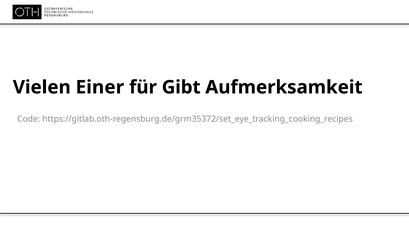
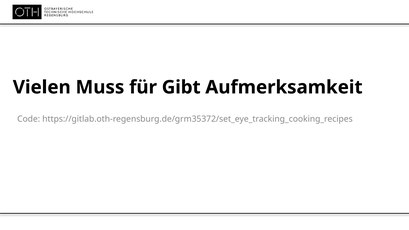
Einer: Einer -> Muss
